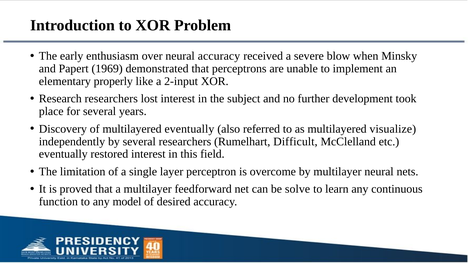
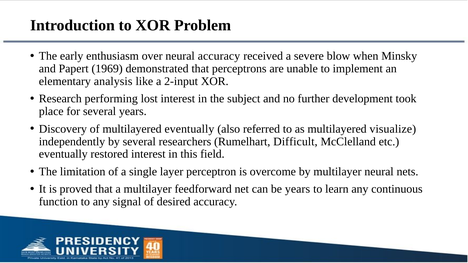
properly: properly -> analysis
Research researchers: researchers -> performing
be solve: solve -> years
model: model -> signal
